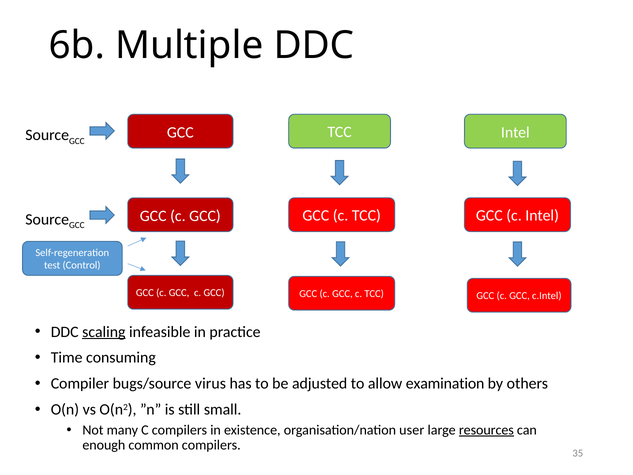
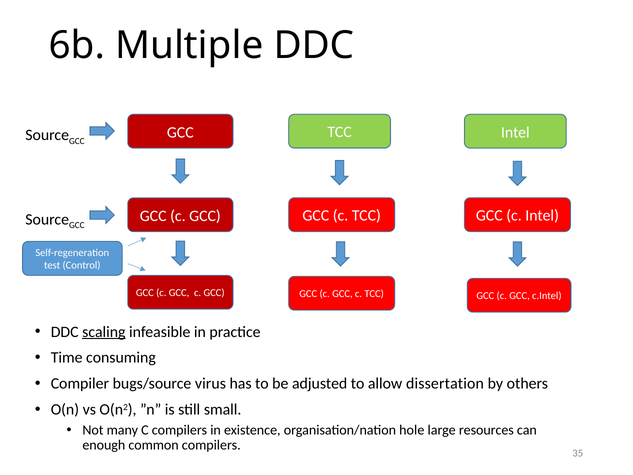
examination: examination -> dissertation
user: user -> hole
resources underline: present -> none
